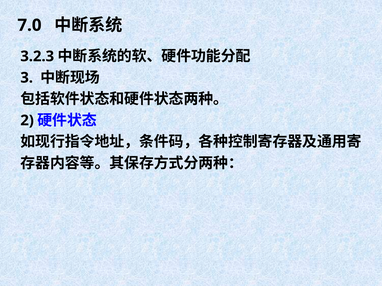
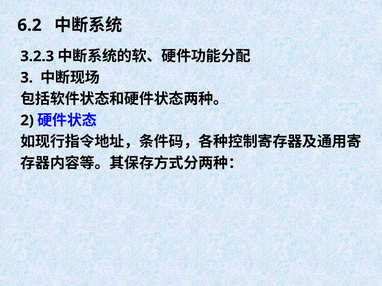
7.0: 7.0 -> 6.2
